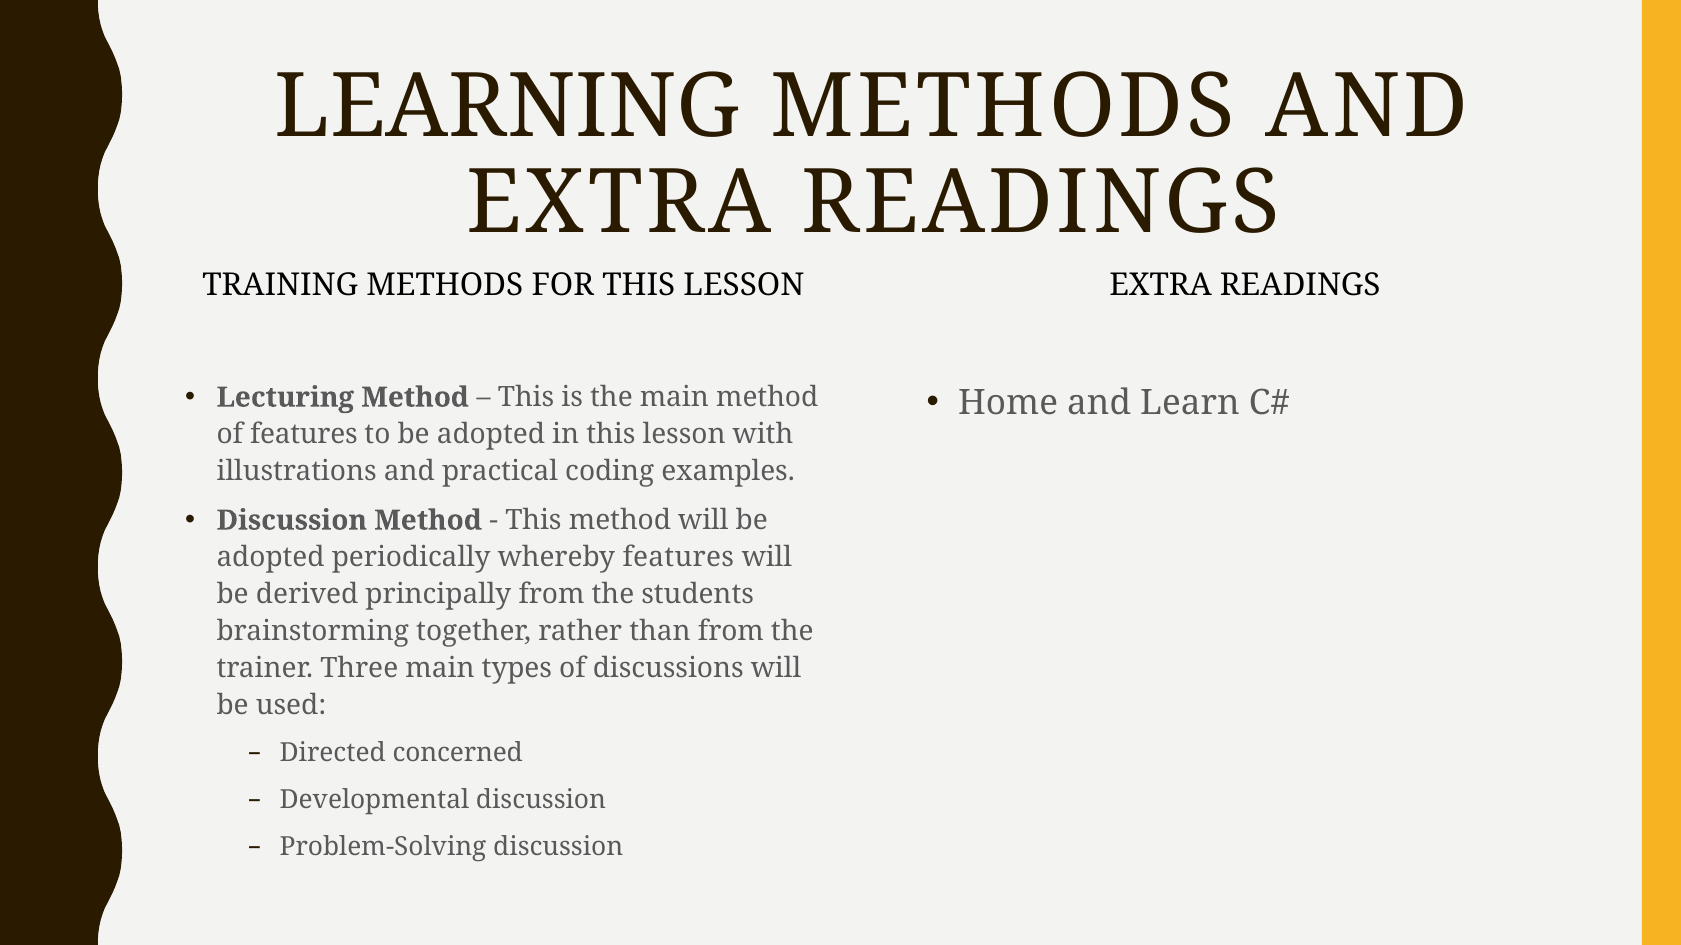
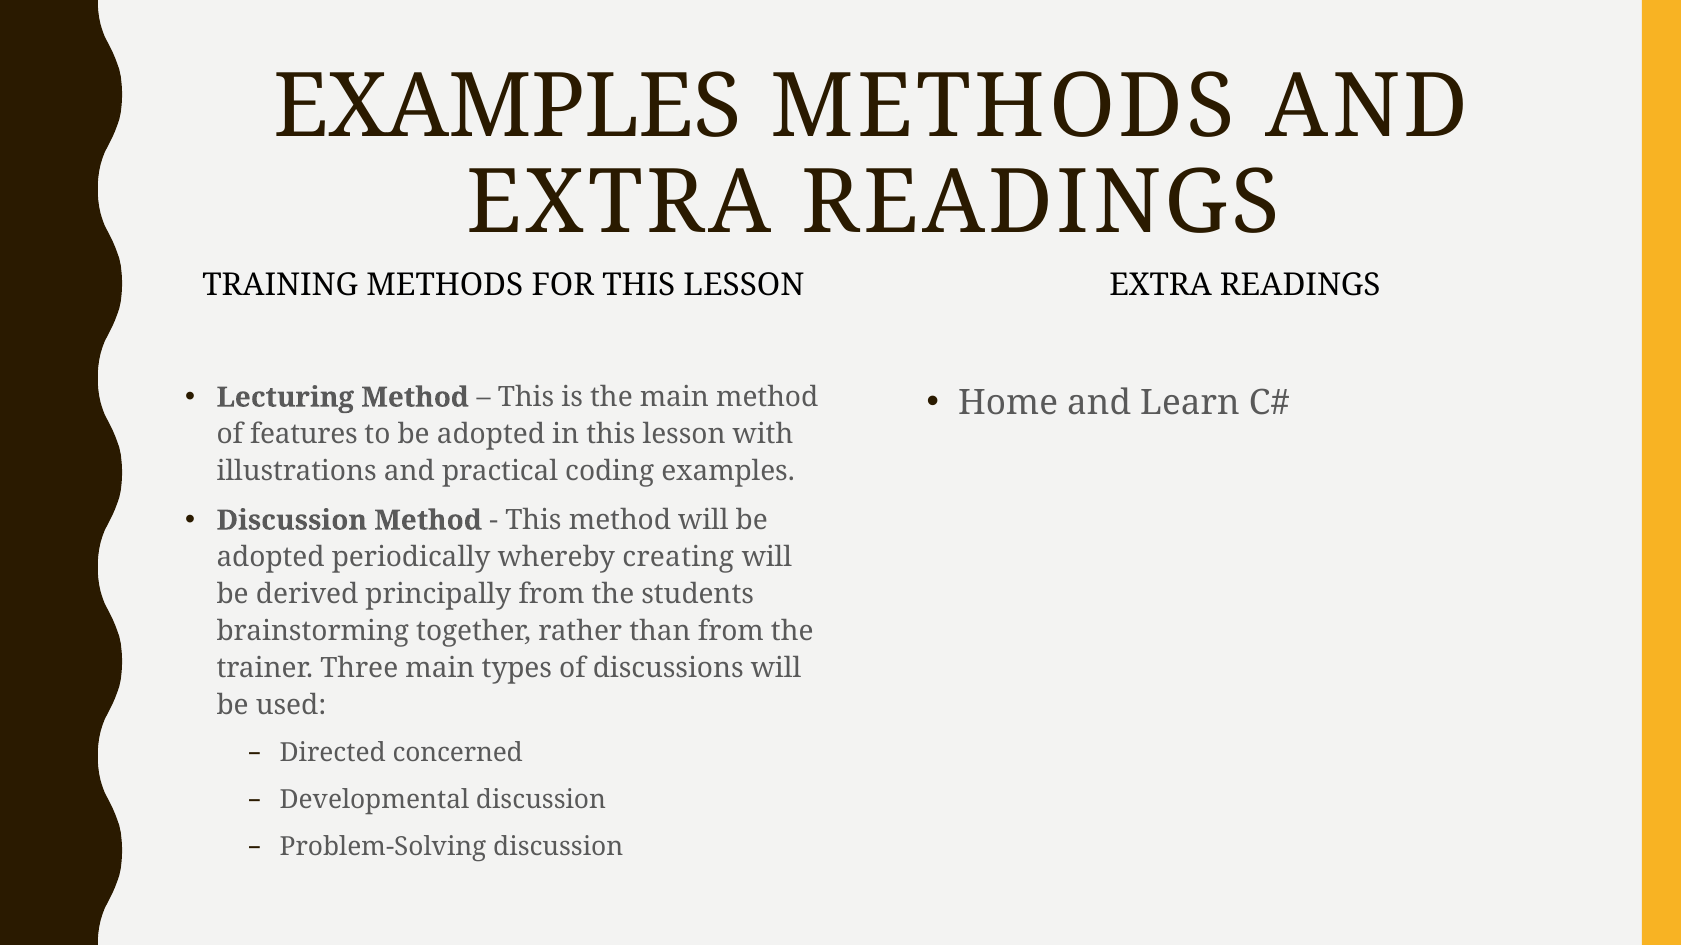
LEARNING at (507, 107): LEARNING -> EXAMPLES
whereby features: features -> creating
